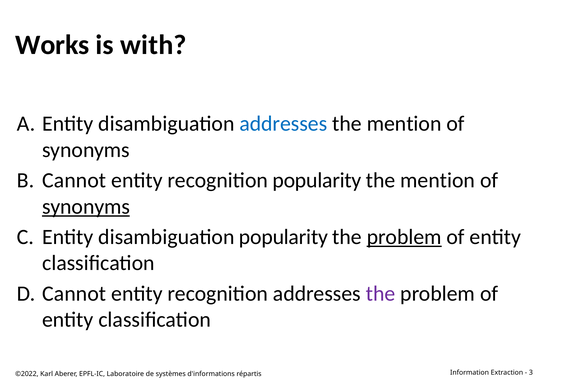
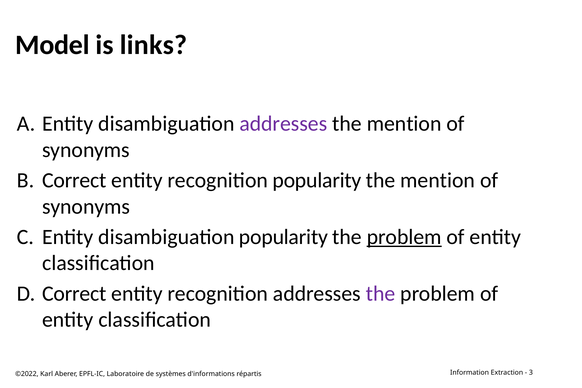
Works: Works -> Model
with: with -> links
addresses at (283, 124) colour: blue -> purple
Cannot at (74, 180): Cannot -> Correct
synonyms at (86, 207) underline: present -> none
Cannot at (74, 294): Cannot -> Correct
